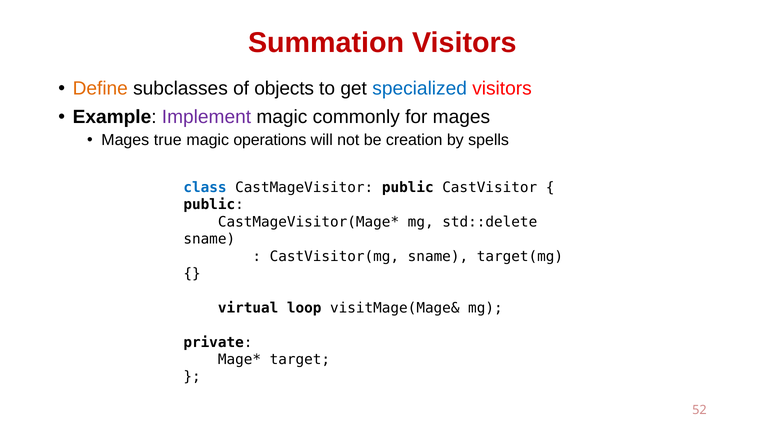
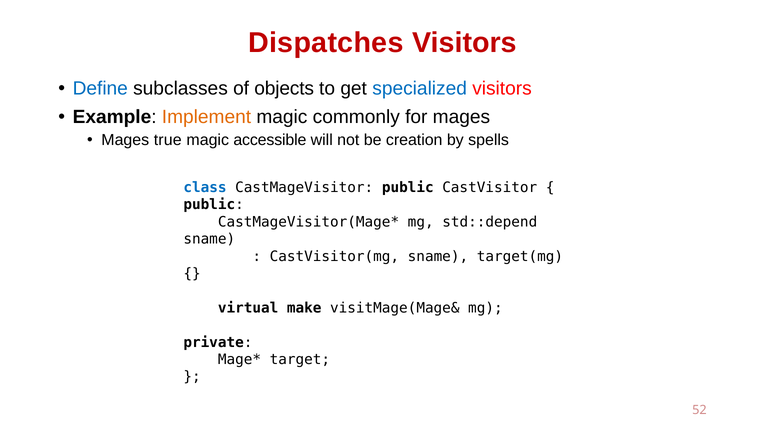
Summation: Summation -> Dispatches
Define colour: orange -> blue
Implement colour: purple -> orange
operations: operations -> accessible
std::delete: std::delete -> std::depend
loop: loop -> make
